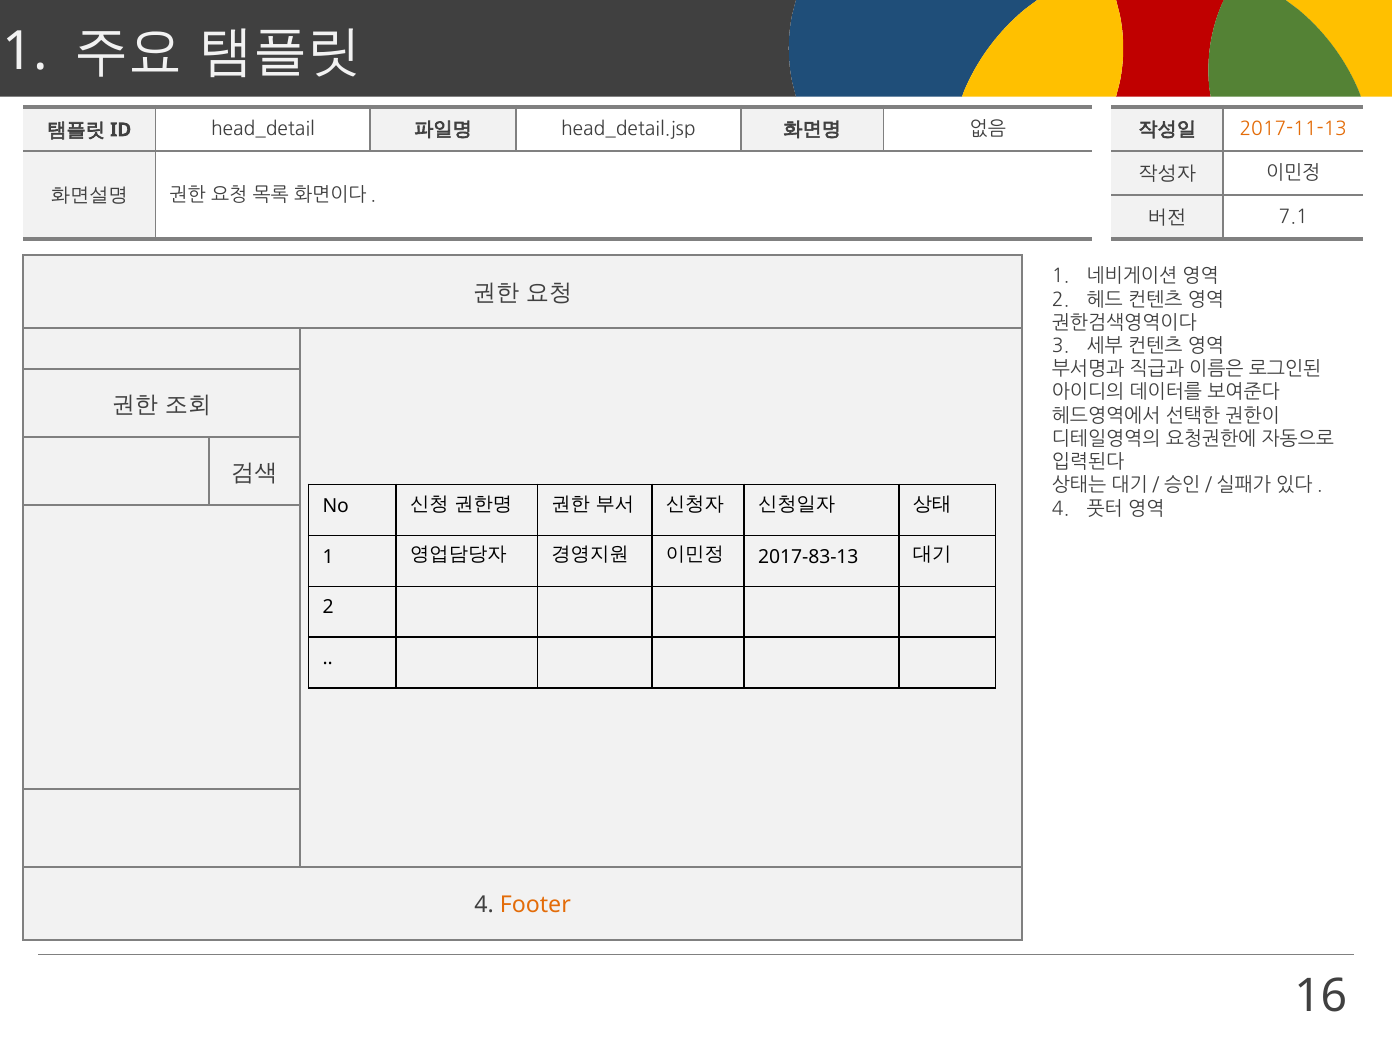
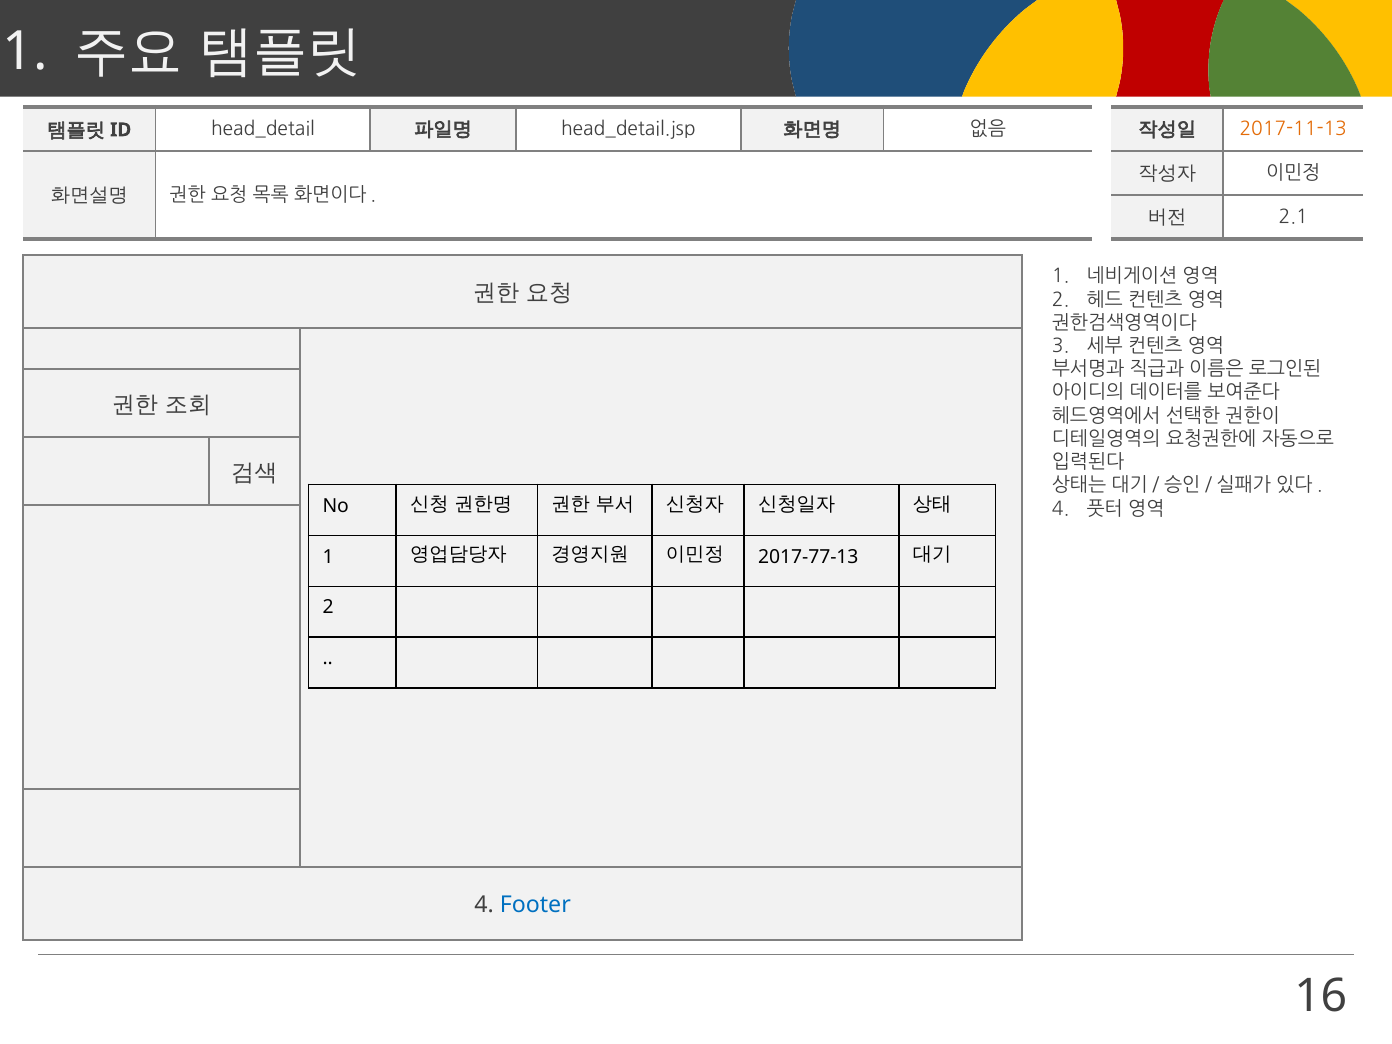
7.1: 7.1 -> 2.1
2017-83-13: 2017-83-13 -> 2017-77-13
Footer colour: orange -> blue
